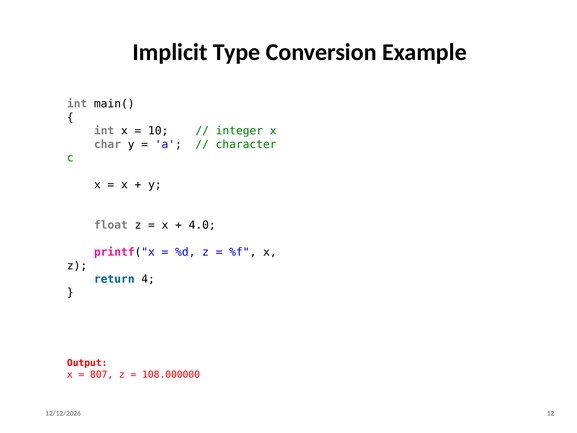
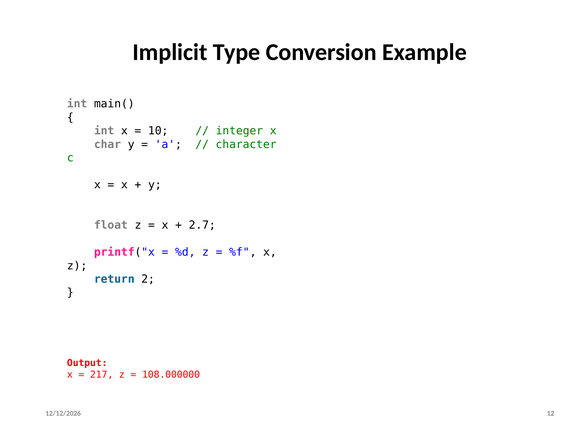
4.0: 4.0 -> 2.7
4: 4 -> 2
807: 807 -> 217
